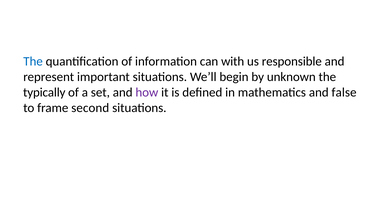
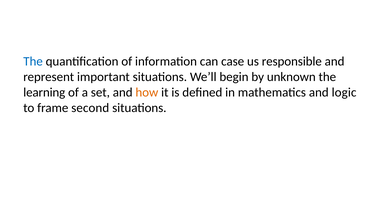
with: with -> case
typically: typically -> learning
how colour: purple -> orange
false: false -> logic
